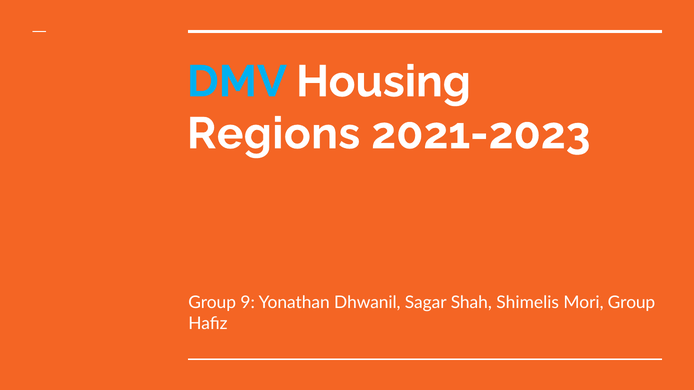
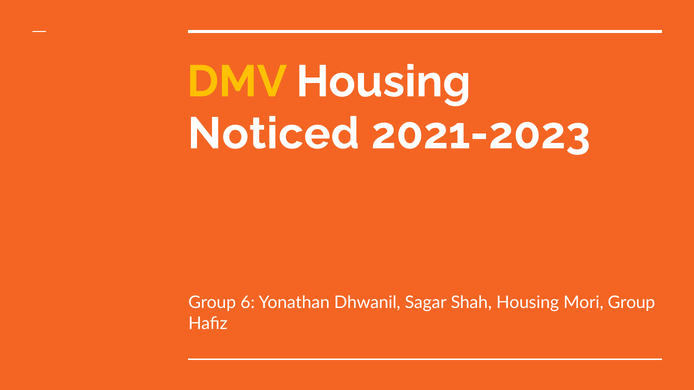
DMV colour: light blue -> yellow
Regions: Regions -> Noticed
9: 9 -> 6
Shah Shimelis: Shimelis -> Housing
